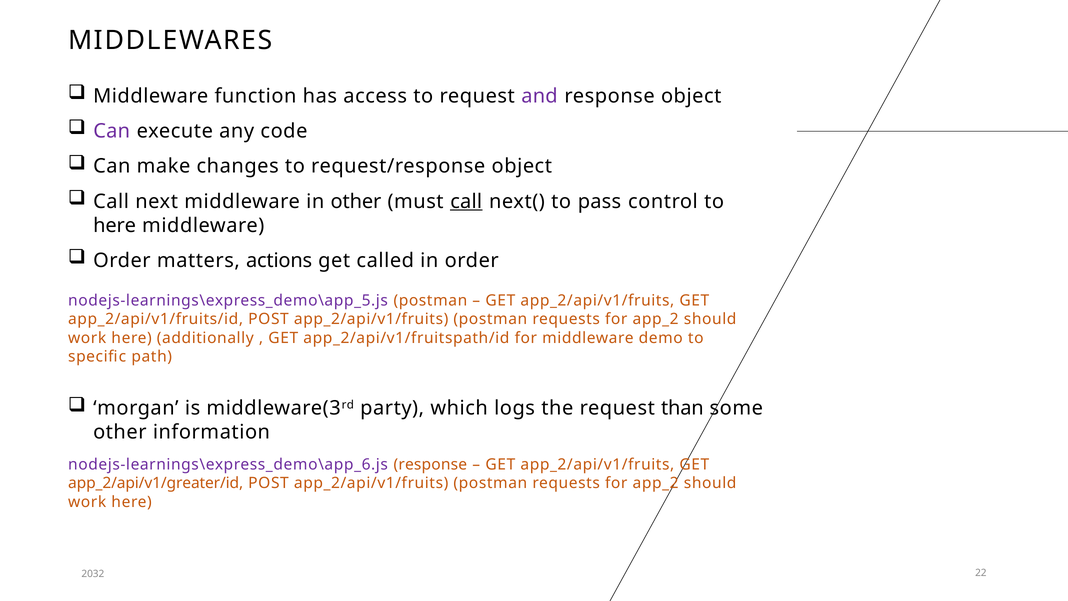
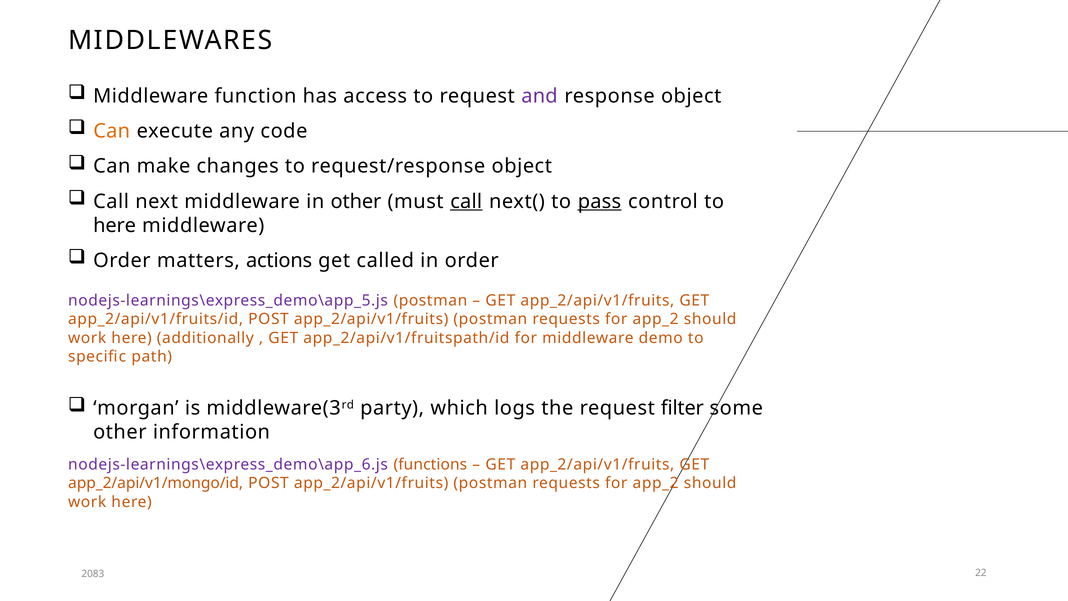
Can at (112, 131) colour: purple -> orange
pass underline: none -> present
than: than -> filter
nodejs-learnings\express_demo\app_6.js response: response -> functions
app_2/api/v1/greater/id: app_2/api/v1/greater/id -> app_2/api/v1/mongo/id
2032: 2032 -> 2083
